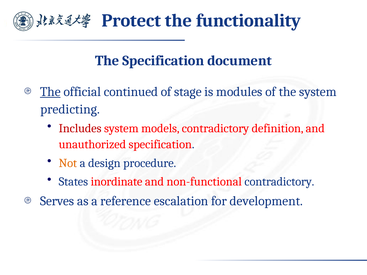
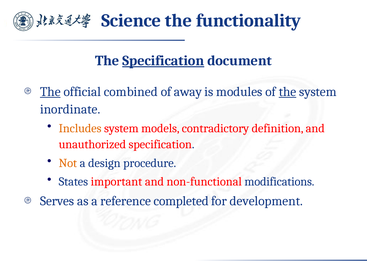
Protect: Protect -> Science
Specification at (163, 61) underline: none -> present
continued: continued -> combined
stage: stage -> away
the at (288, 92) underline: none -> present
predicting: predicting -> inordinate
Includes colour: red -> orange
inordinate: inordinate -> important
non-functional contradictory: contradictory -> modifications
escalation: escalation -> completed
